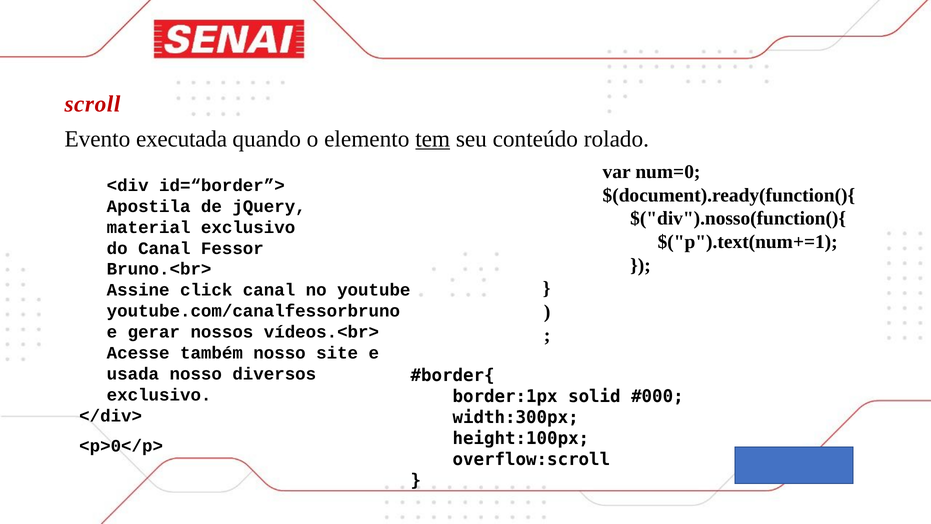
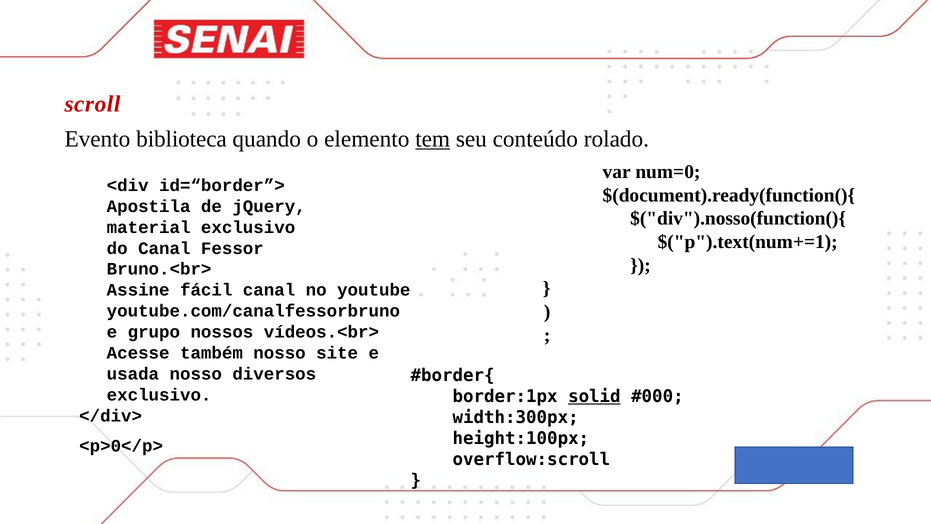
executada: executada -> biblioteca
click: click -> fácil
gerar: gerar -> grupo
solid underline: none -> present
